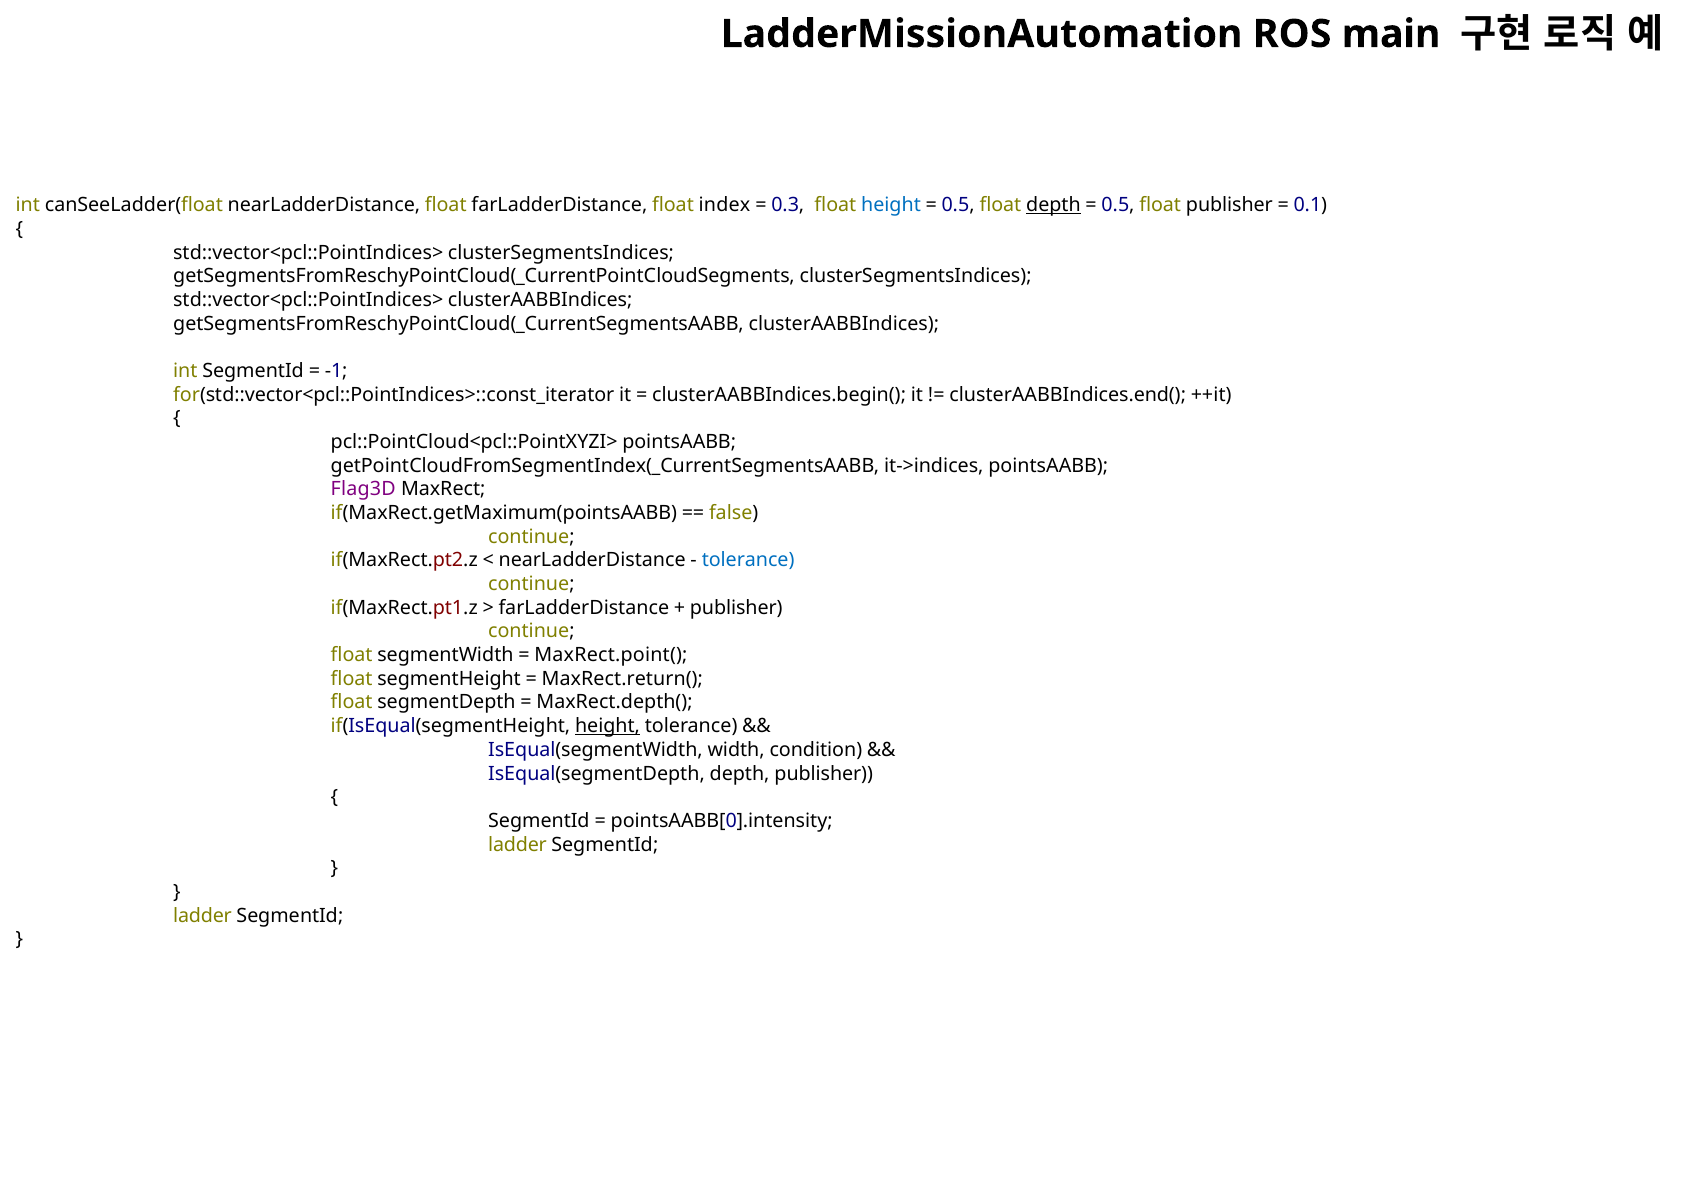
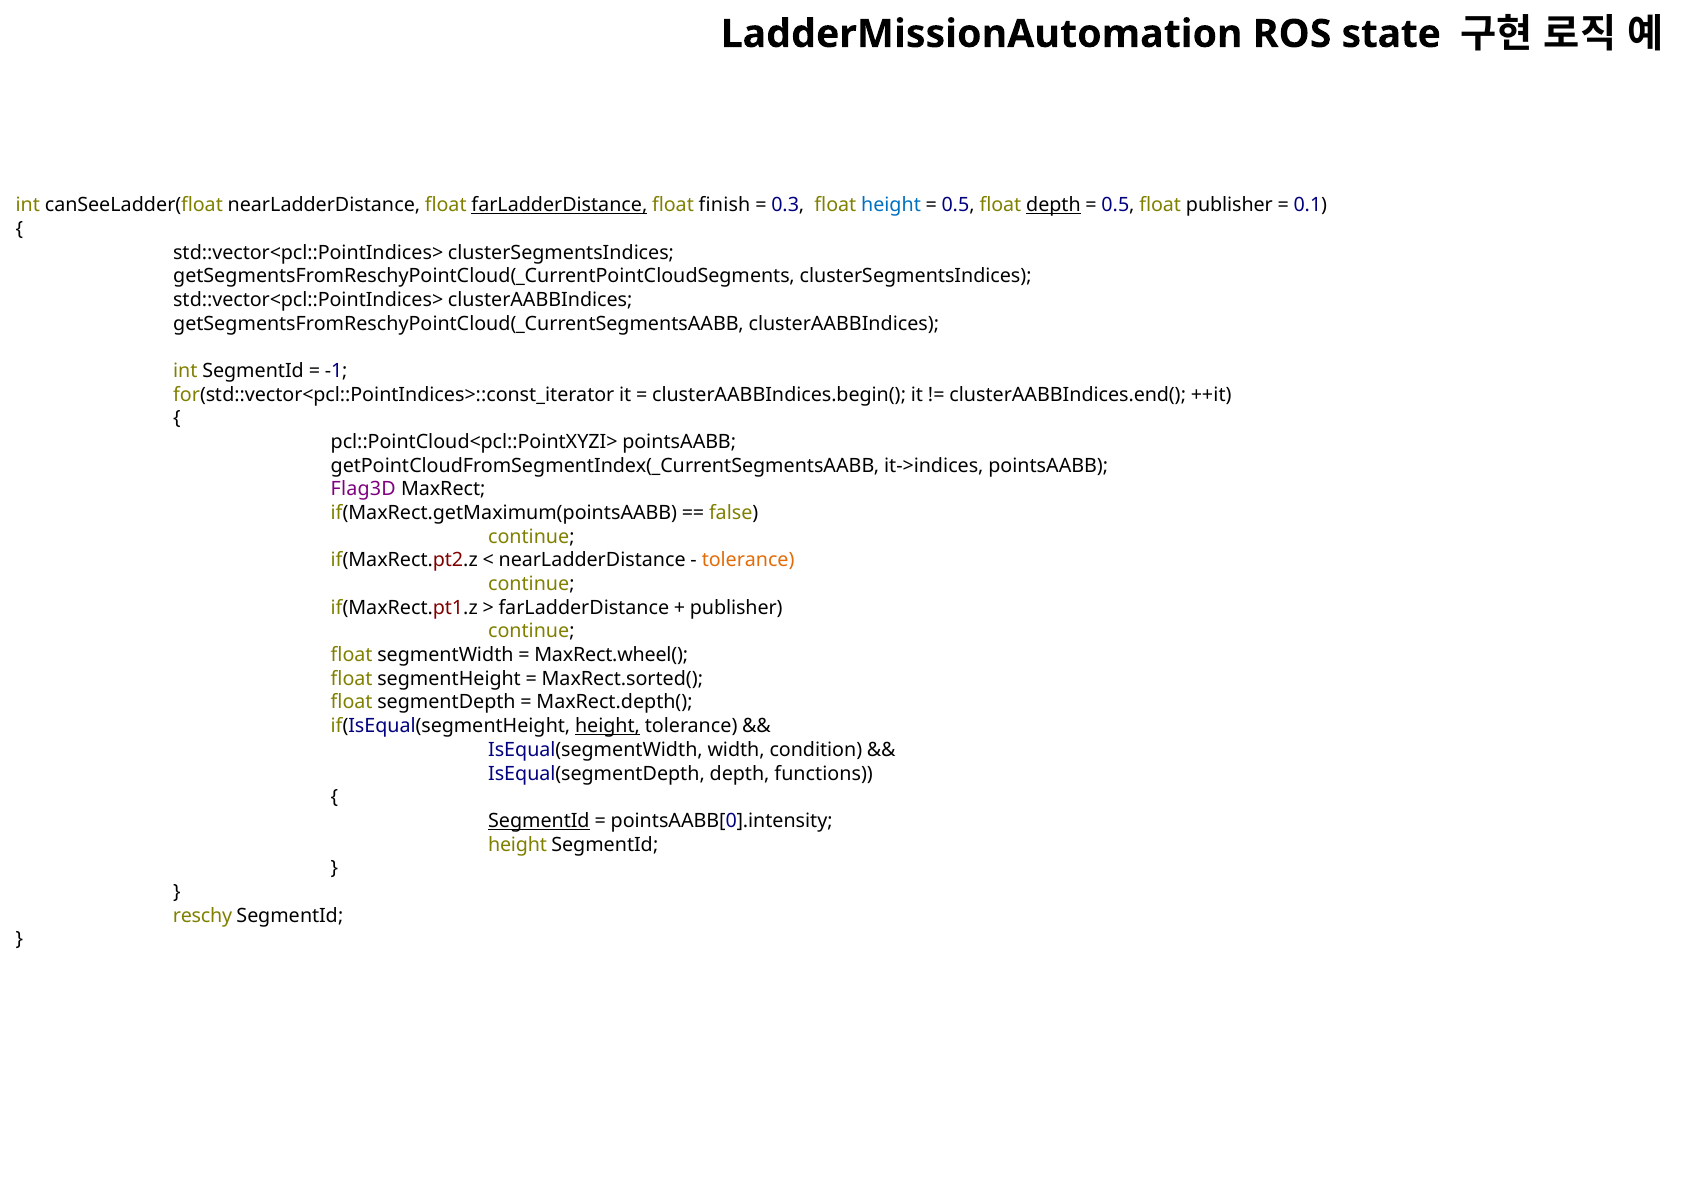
main: main -> state
farLadderDistance at (559, 205) underline: none -> present
index: index -> finish
tolerance at (748, 560) colour: blue -> orange
MaxRect.point(: MaxRect.point( -> MaxRect.wheel(
MaxRect.return(: MaxRect.return( -> MaxRect.sorted(
depth publisher: publisher -> functions
SegmentId at (539, 821) underline: none -> present
ladder at (517, 845): ladder -> height
ladder at (203, 916): ladder -> reschy
